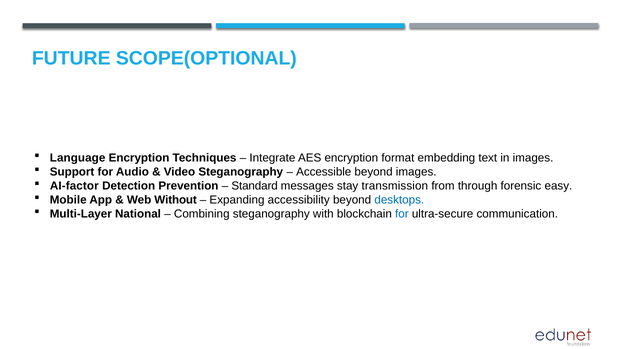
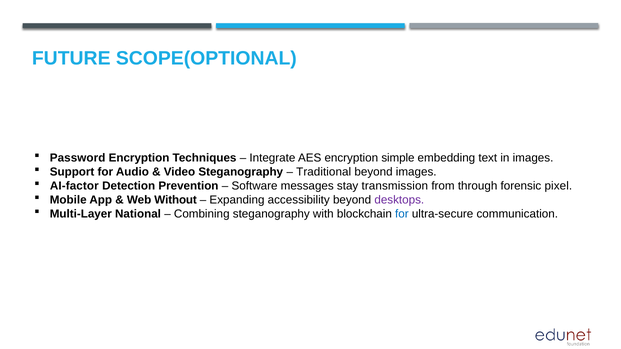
Language: Language -> Password
format: format -> simple
Accessible: Accessible -> Traditional
Standard: Standard -> Software
easy: easy -> pixel
desktops colour: blue -> purple
